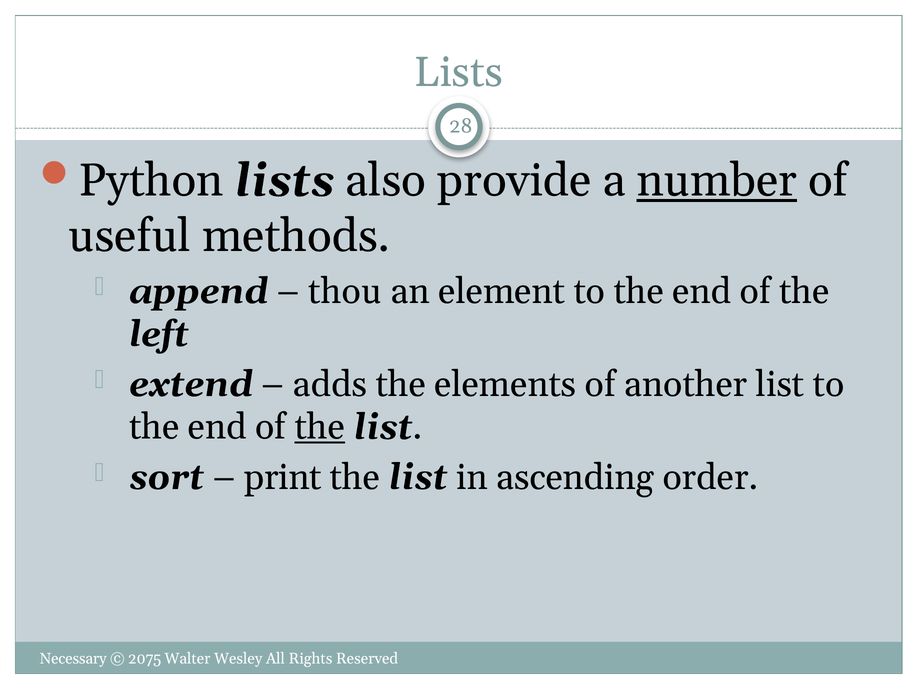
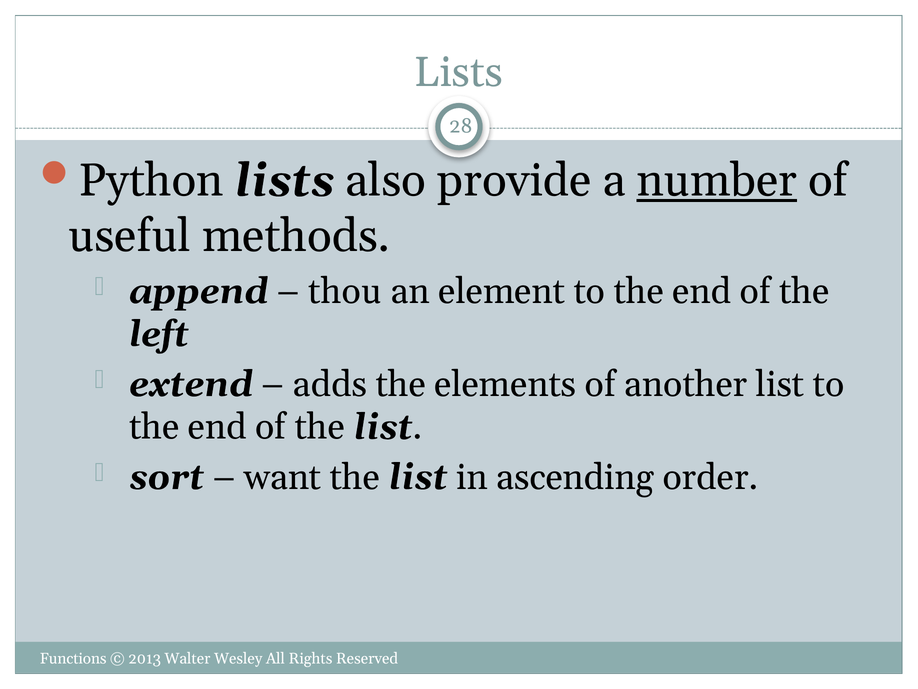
the at (320, 427) underline: present -> none
print: print -> want
Necessary: Necessary -> Functions
2075: 2075 -> 2013
